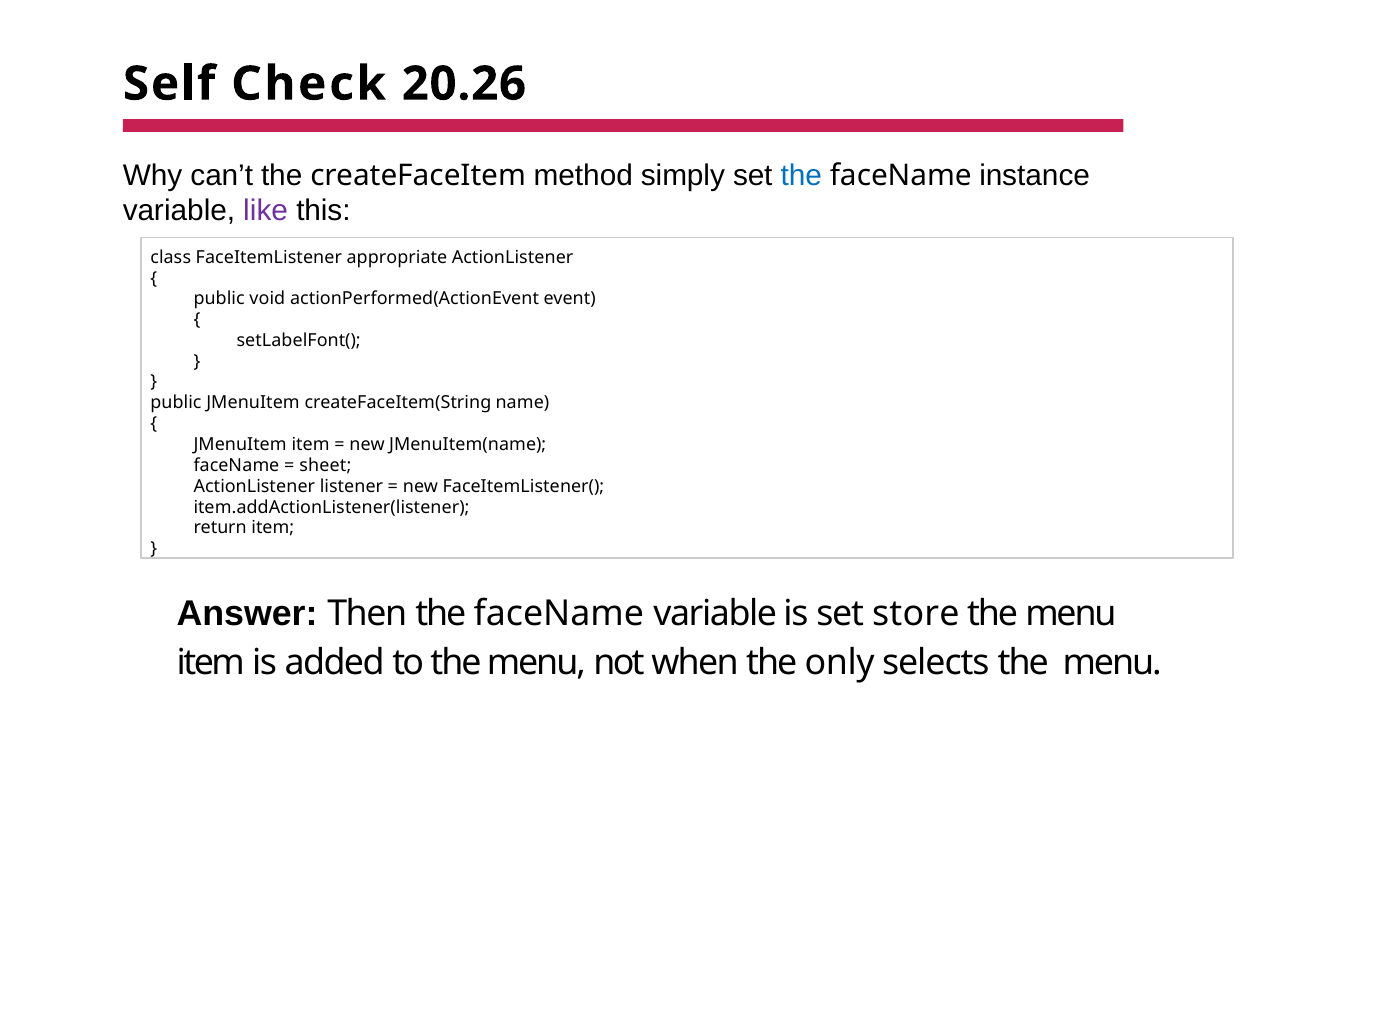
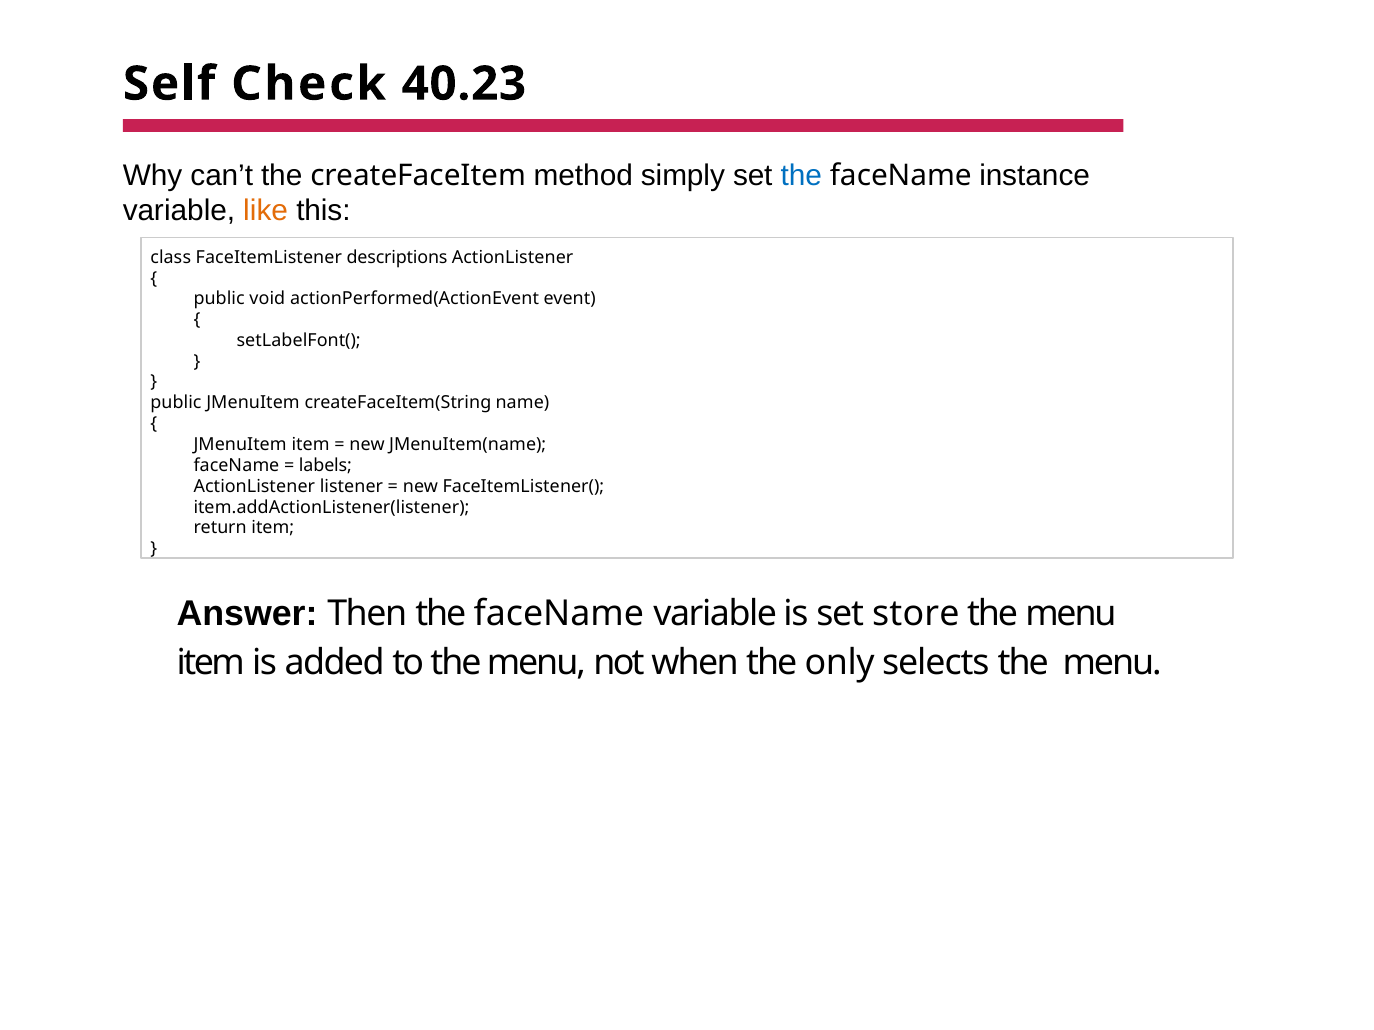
20.26: 20.26 -> 40.23
like colour: purple -> orange
appropriate: appropriate -> descriptions
sheet: sheet -> labels
